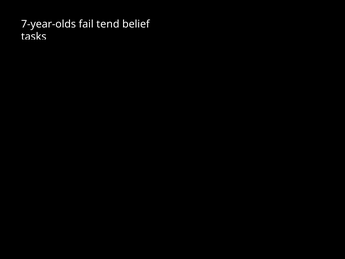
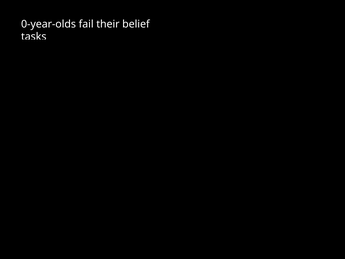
7-year-olds: 7-year-olds -> 0-year-olds
tend: tend -> their
